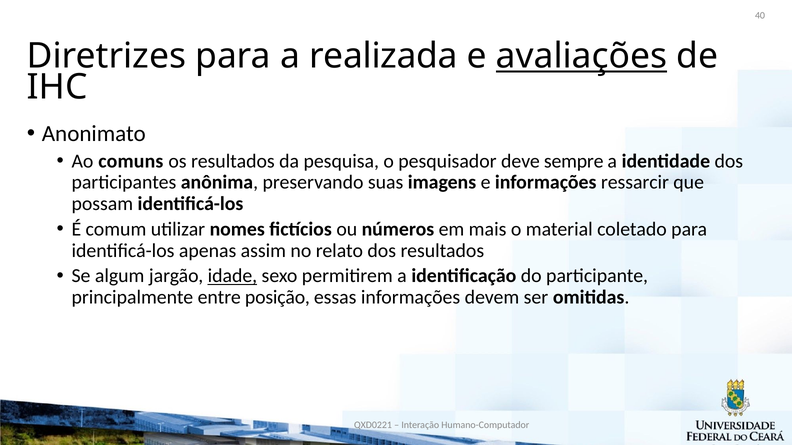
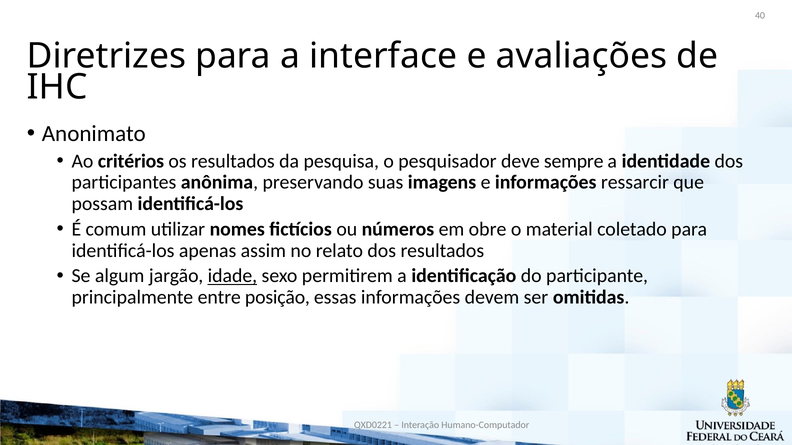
realizada: realizada -> interface
avaliações underline: present -> none
comuns: comuns -> critérios
mais: mais -> obre
